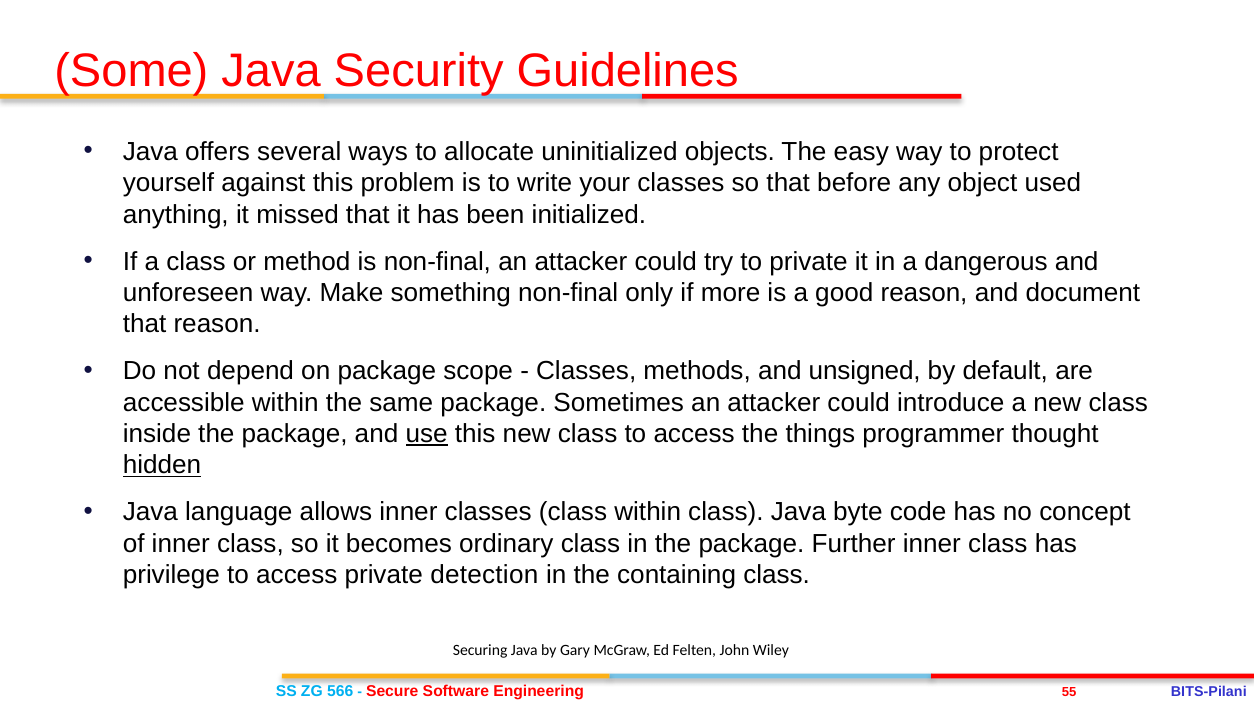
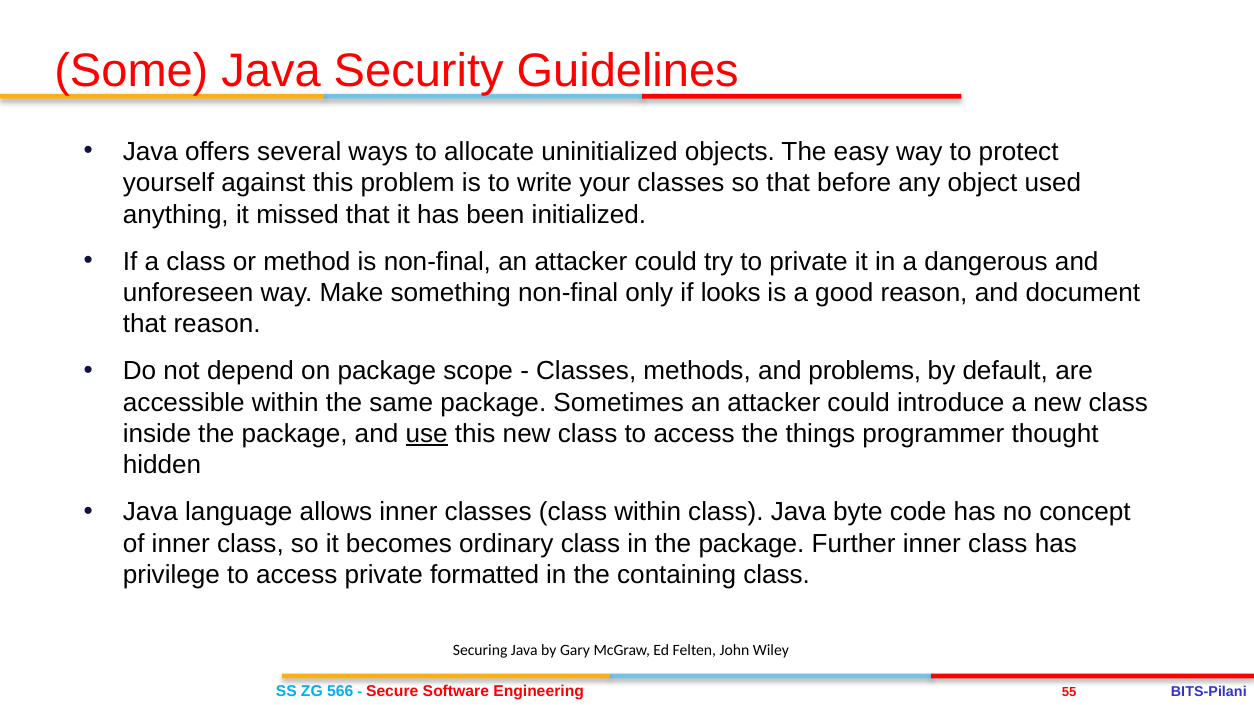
more: more -> looks
unsigned: unsigned -> problems
hidden underline: present -> none
detection: detection -> formatted
